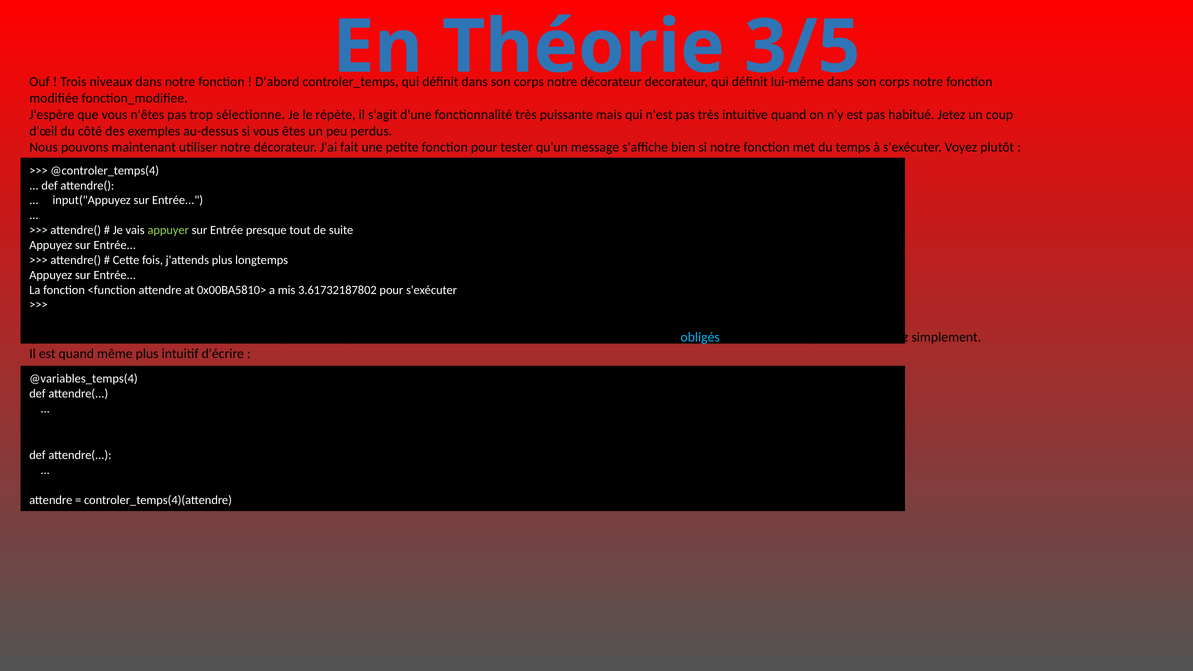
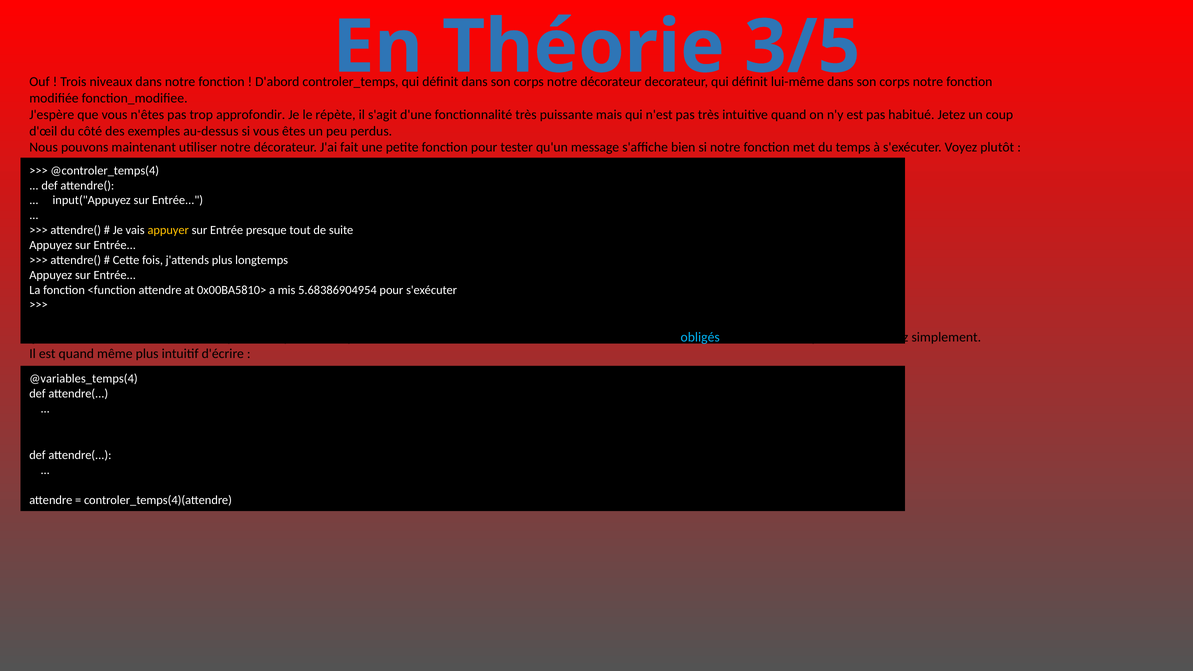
sélectionne: sélectionne -> approfondir
appuyer colour: light green -> yellow
3.61732187802: 3.61732187802 -> 5.68386904954
